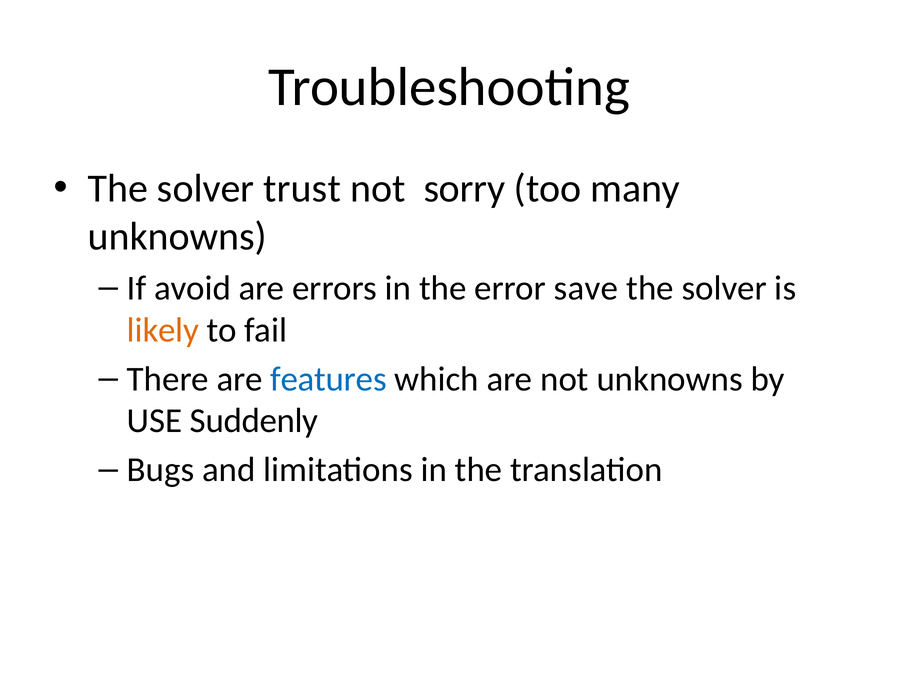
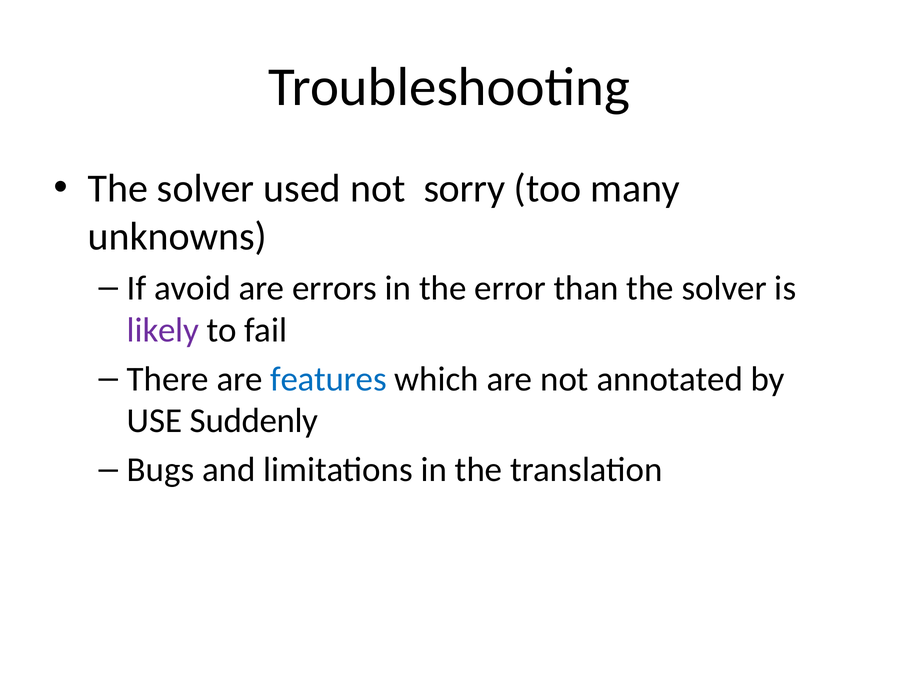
trust: trust -> used
save: save -> than
likely colour: orange -> purple
not unknowns: unknowns -> annotated
